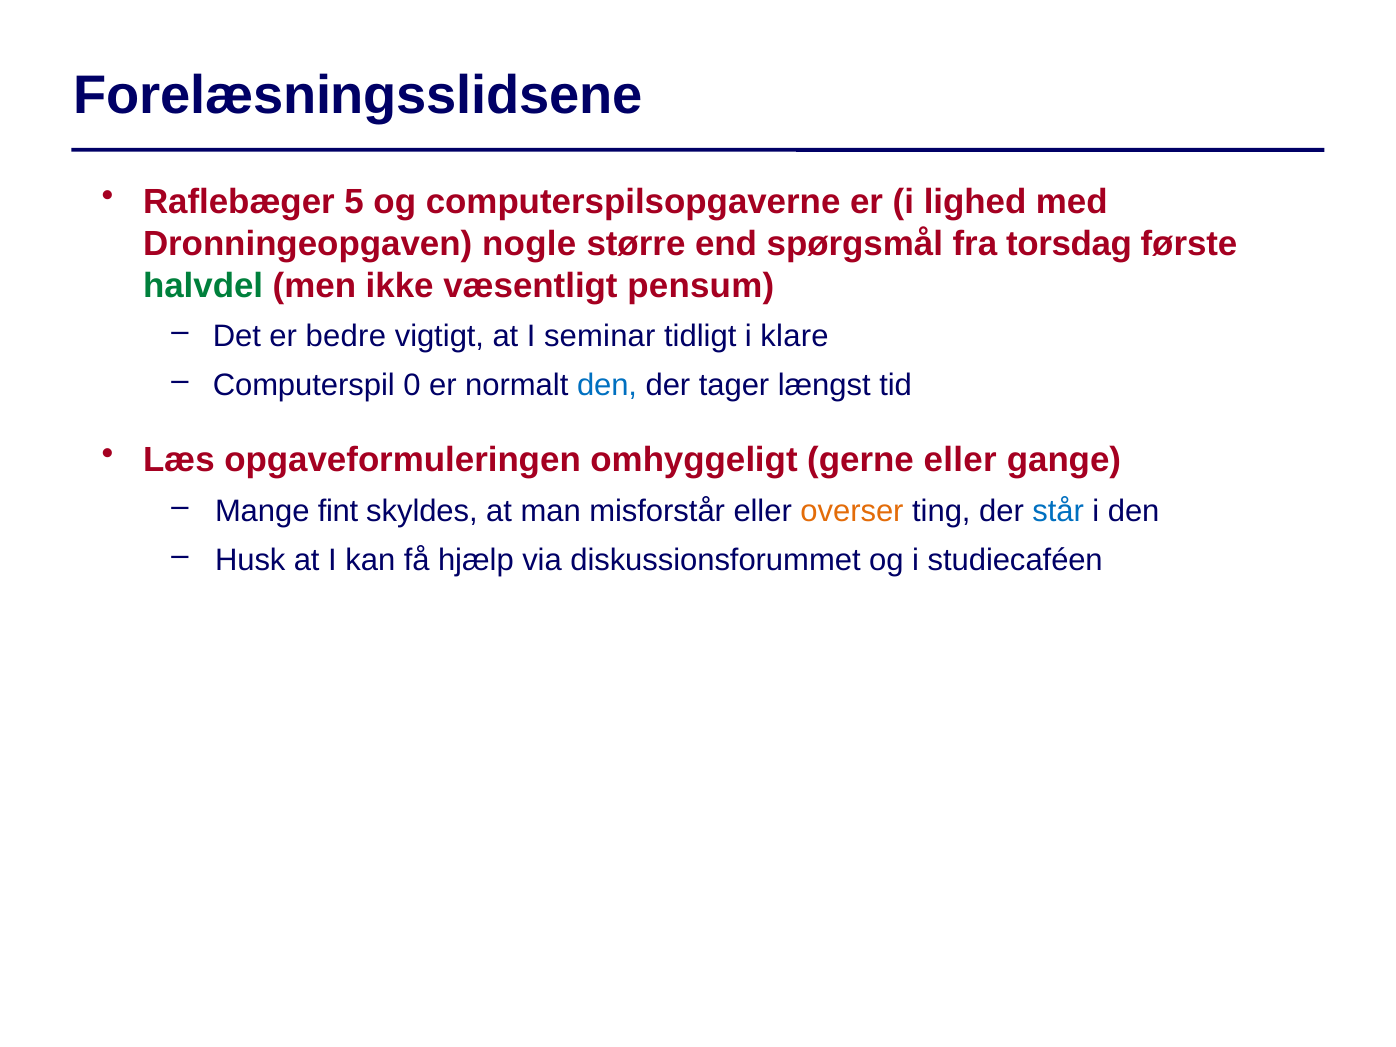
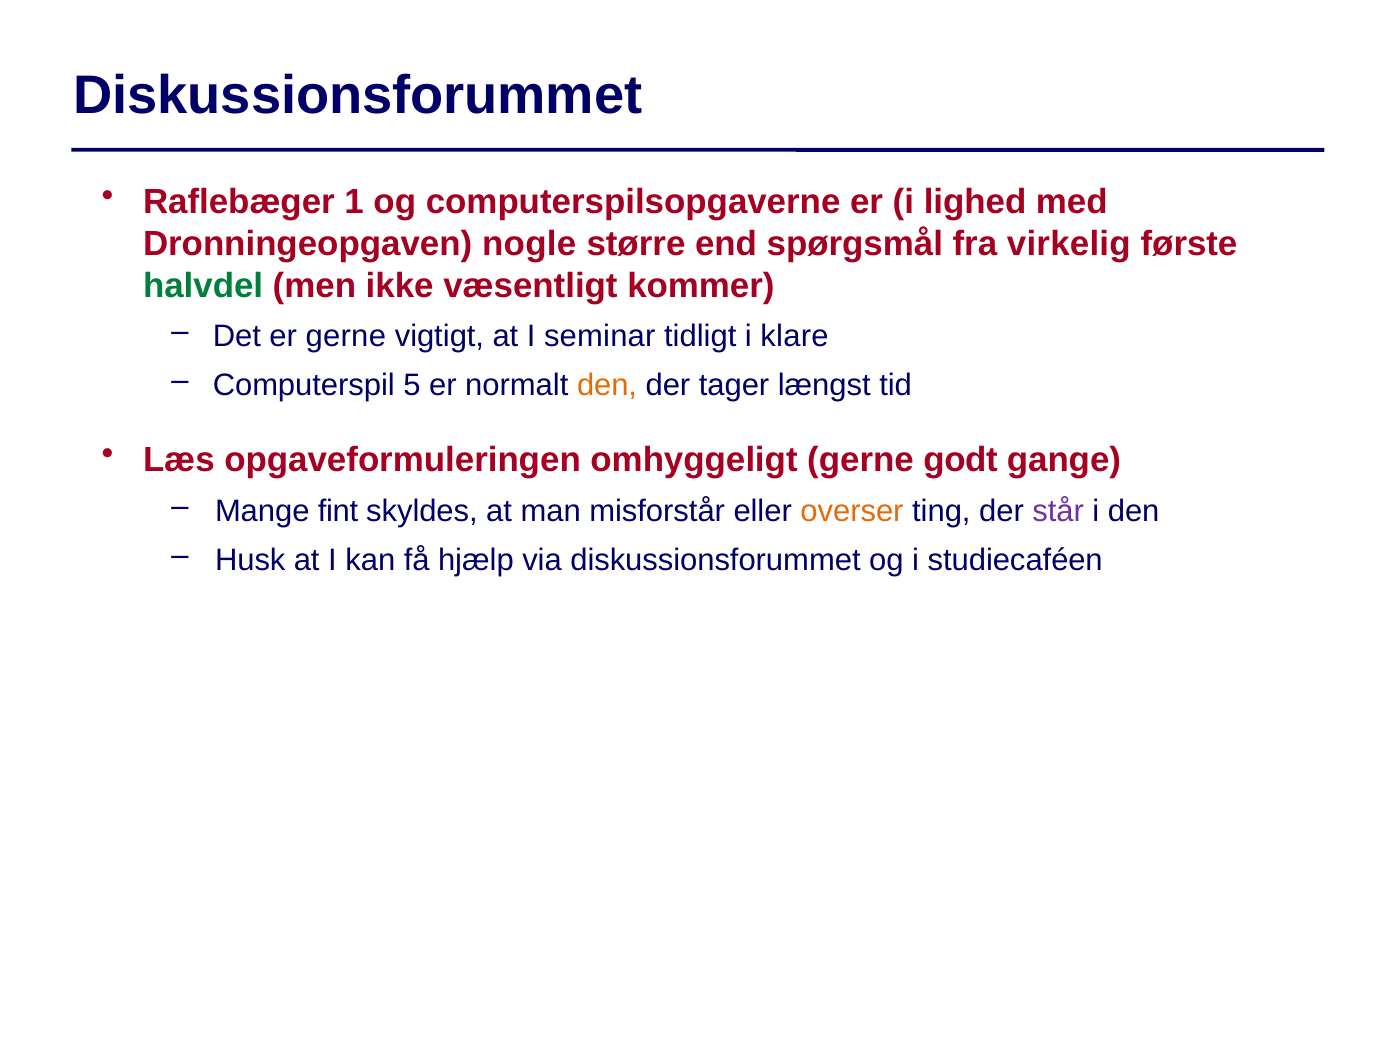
Forelæsningsslidsene at (358, 96): Forelæsningsslidsene -> Diskussionsforummet
5: 5 -> 1
torsdag: torsdag -> virkelig
pensum: pensum -> kommer
er bedre: bedre -> gerne
0: 0 -> 5
den at (607, 385) colour: blue -> orange
gerne eller: eller -> godt
står colour: blue -> purple
